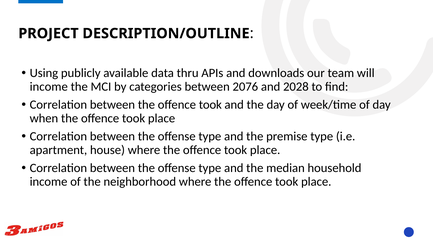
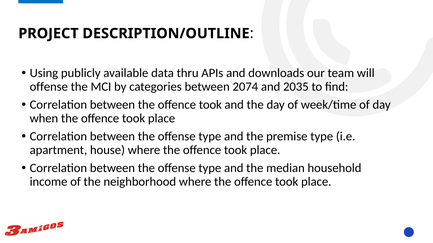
income at (49, 87): income -> offense
2076: 2076 -> 2074
2028: 2028 -> 2035
